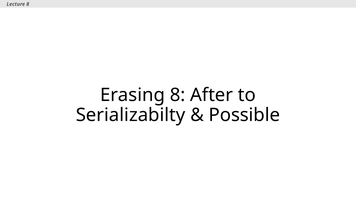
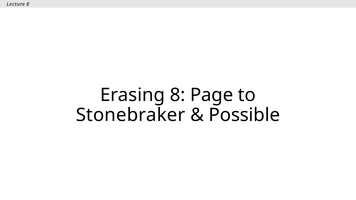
After: After -> Page
Serializabilty: Serializabilty -> Stonebraker
